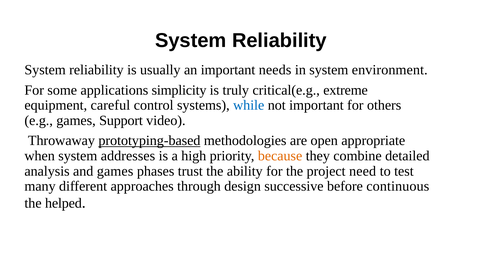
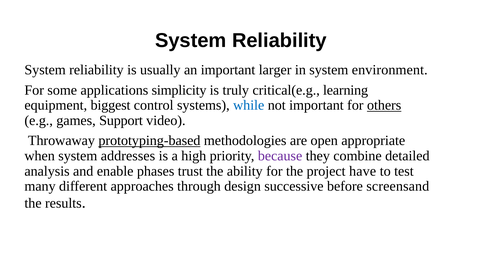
needs: needs -> larger
extreme: extreme -> learning
careful: careful -> biggest
others underline: none -> present
because colour: orange -> purple
and games: games -> enable
need: need -> have
continuous: continuous -> screensand
helped: helped -> results
